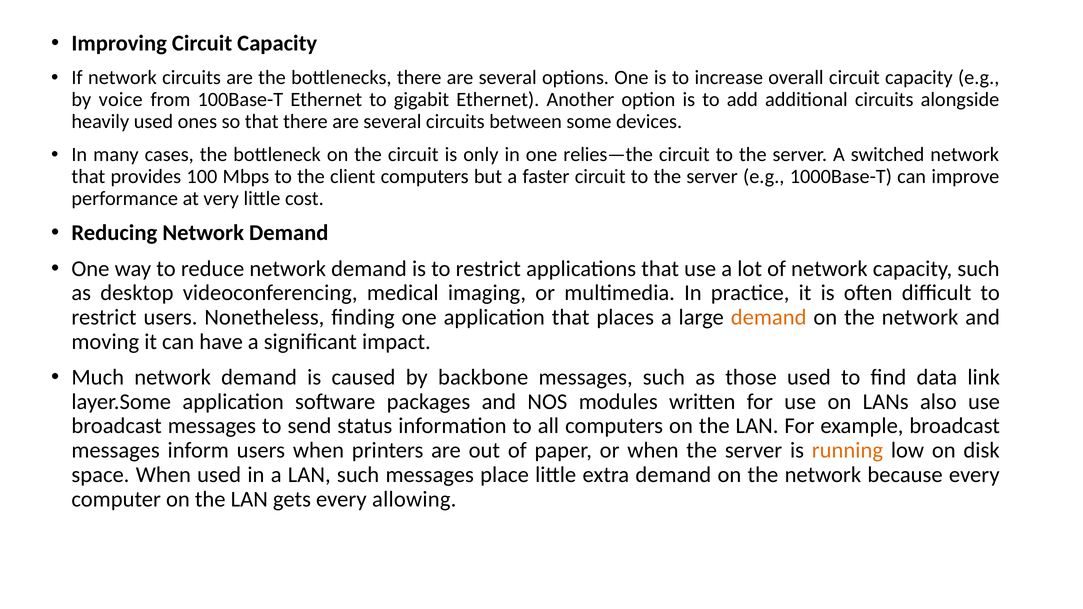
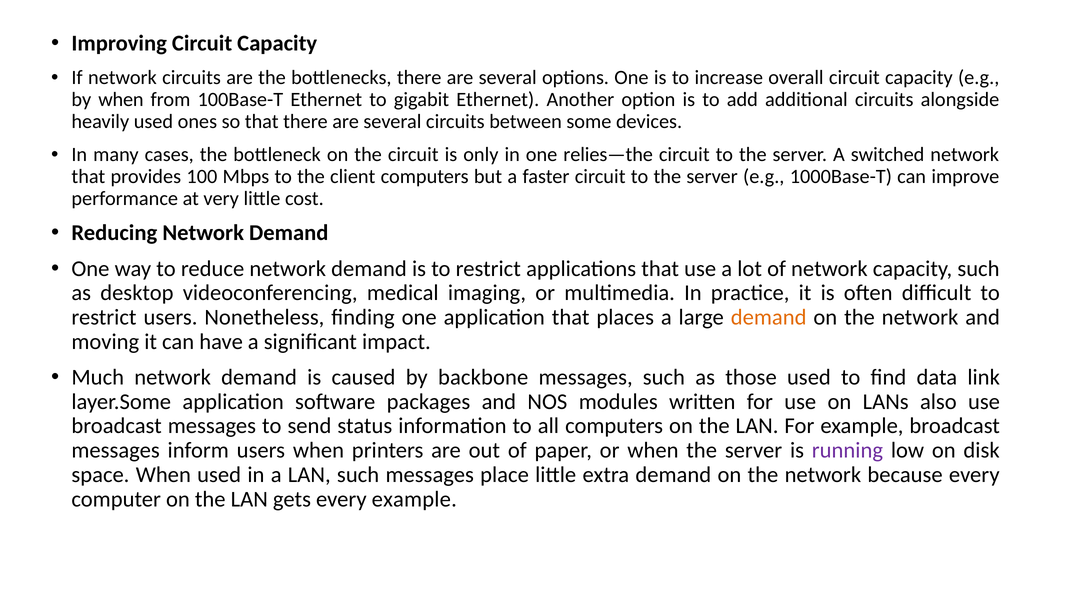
by voice: voice -> when
running colour: orange -> purple
every allowing: allowing -> example
